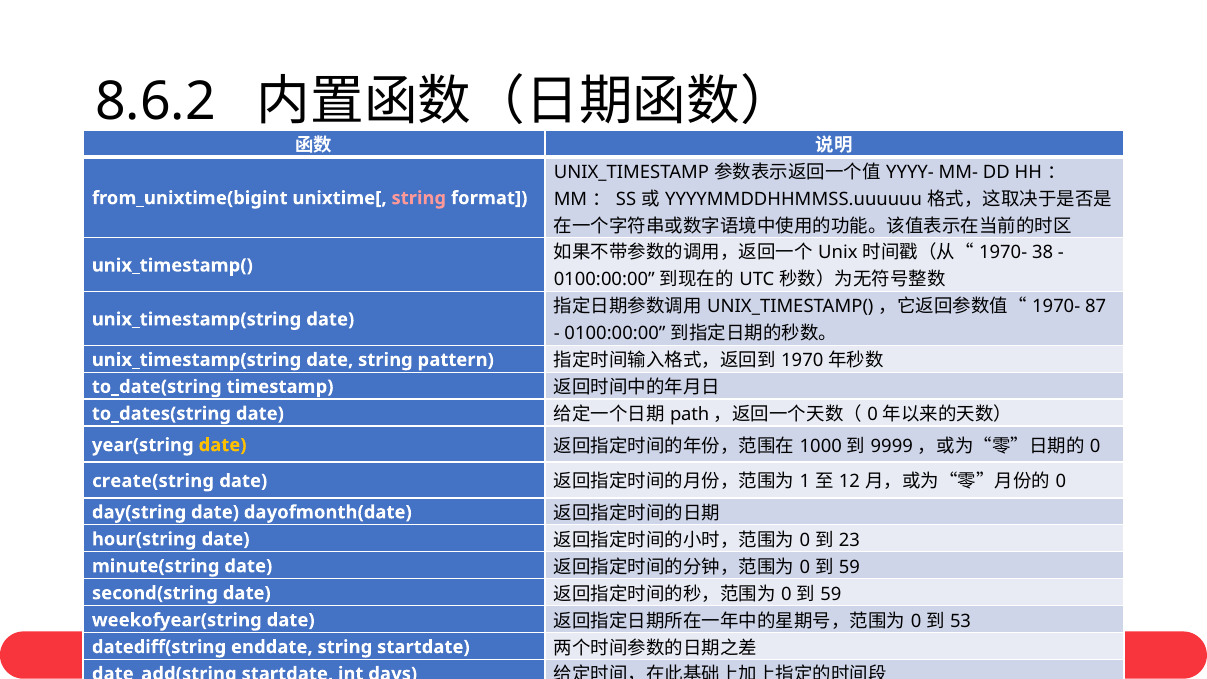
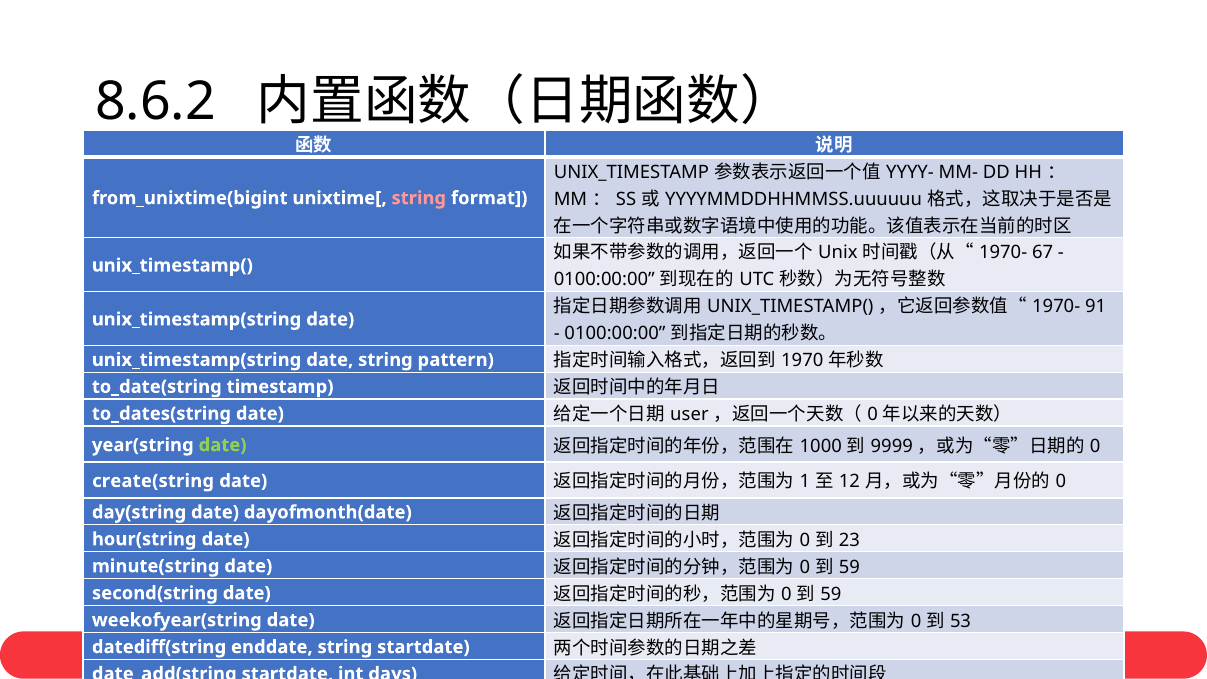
38: 38 -> 67
87: 87 -> 91
path: path -> user
date at (223, 445) colour: yellow -> light green
